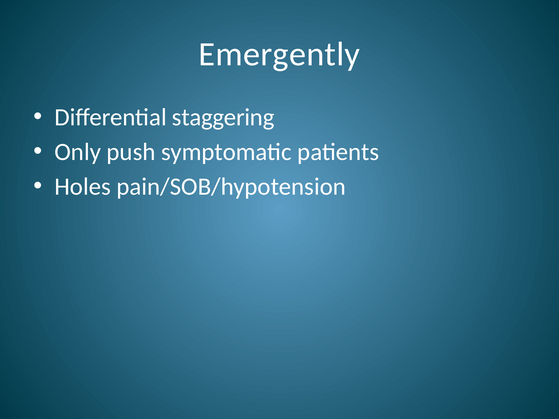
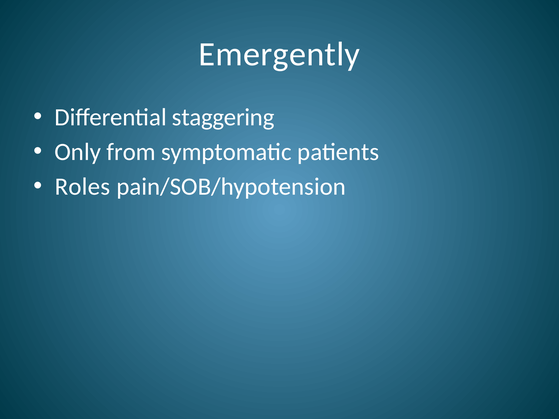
push: push -> from
Holes: Holes -> Roles
